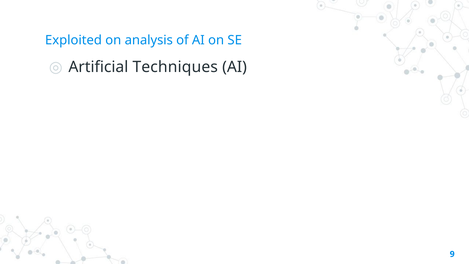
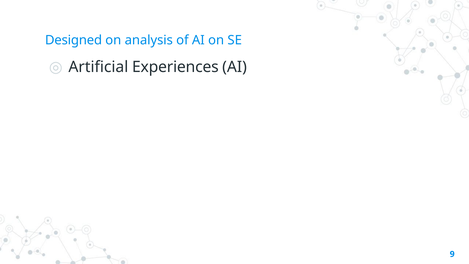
Exploited: Exploited -> Designed
Techniques: Techniques -> Experiences
